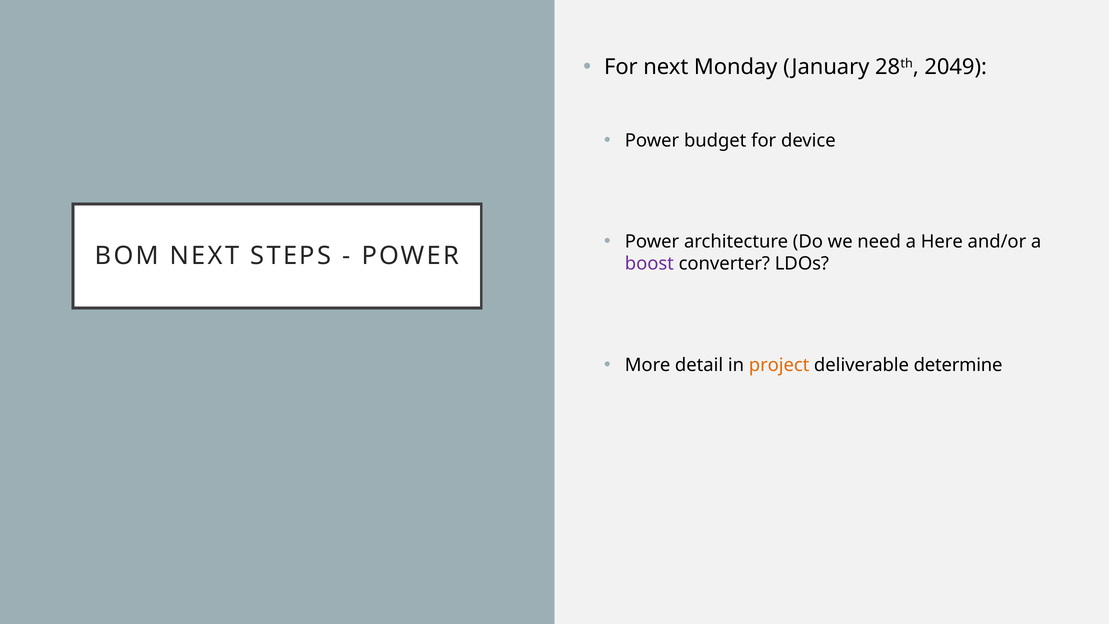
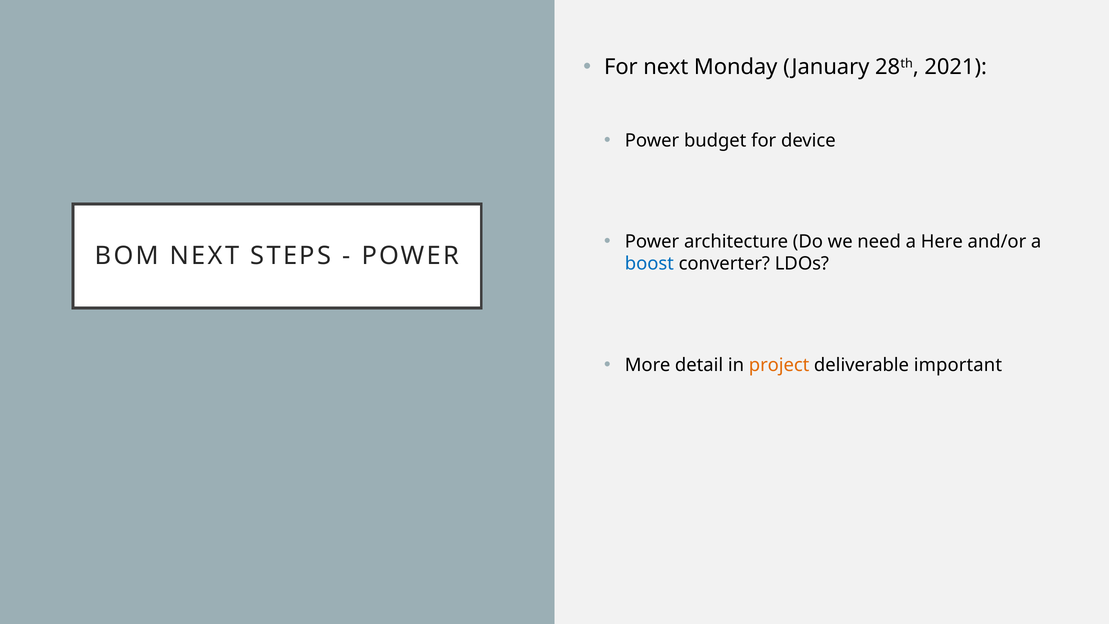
2049: 2049 -> 2021
boost colour: purple -> blue
determine: determine -> important
